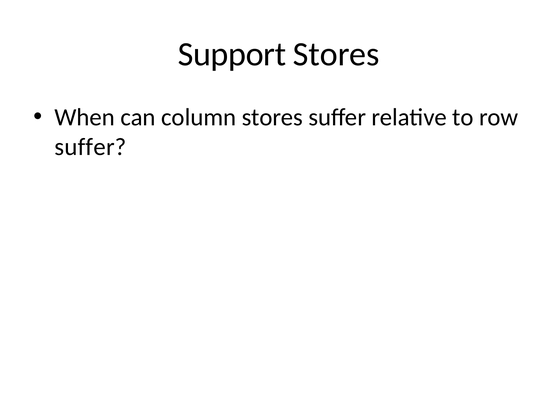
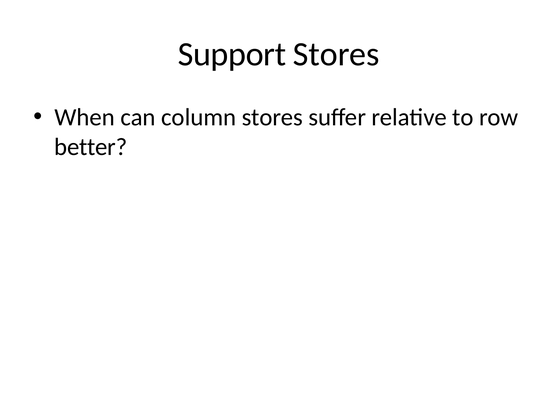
suffer at (90, 147): suffer -> better
